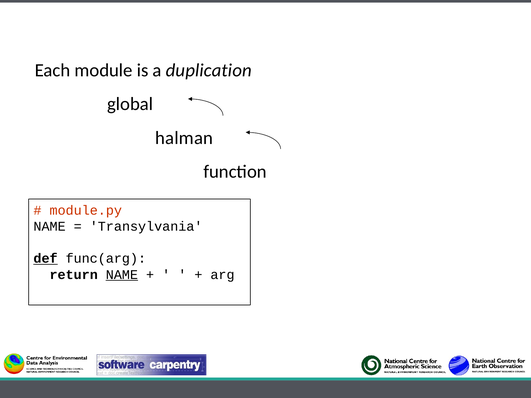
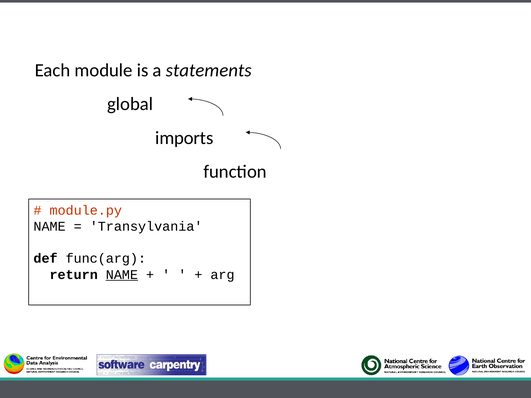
duplication: duplication -> statements
halman: halman -> imports
def underline: present -> none
